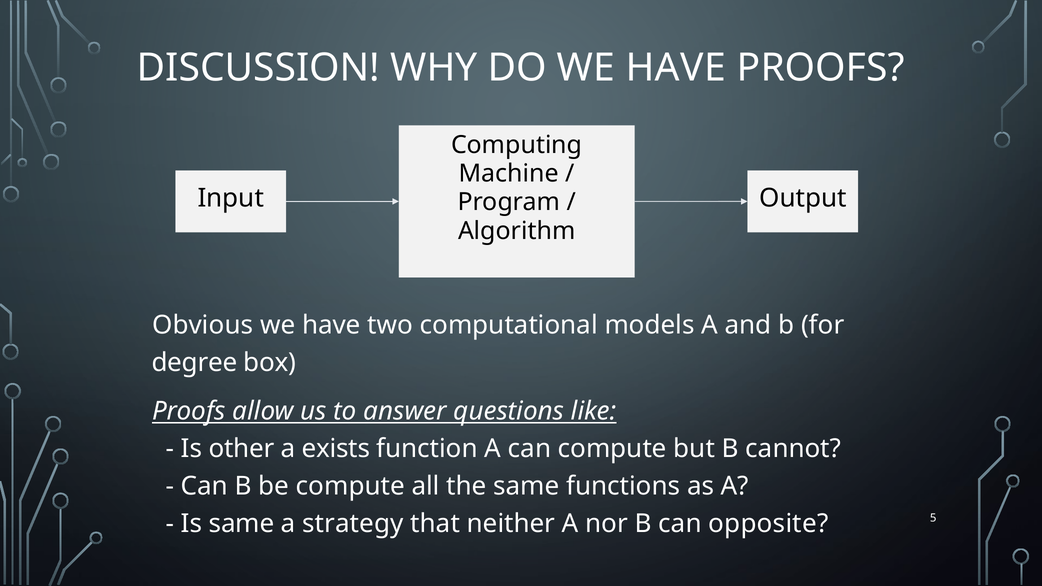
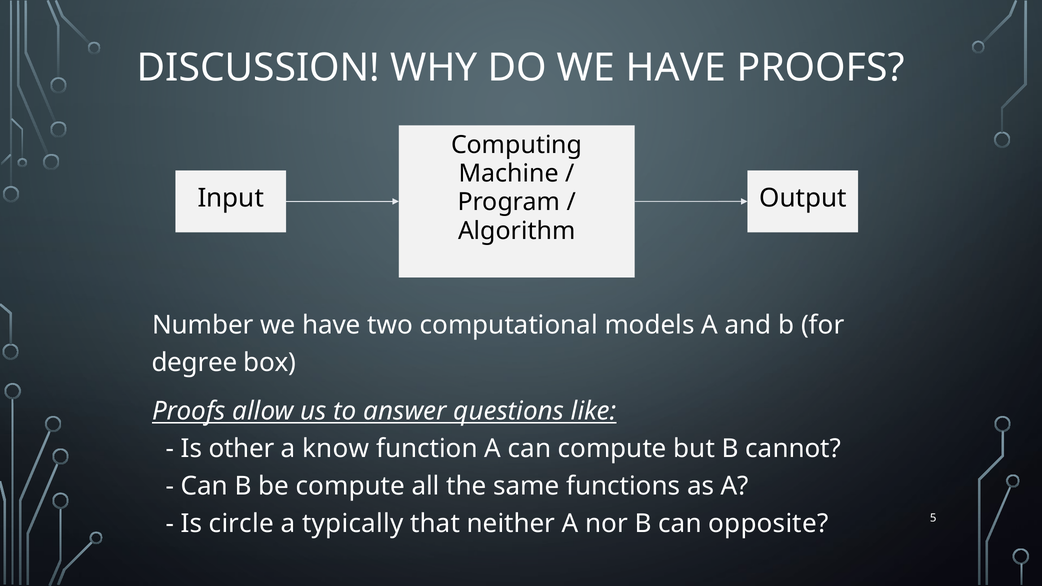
Obvious: Obvious -> Number
exists: exists -> know
Is same: same -> circle
strategy: strategy -> typically
